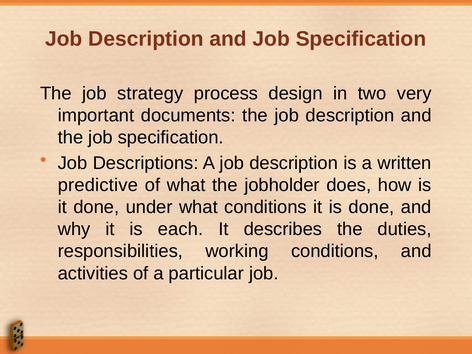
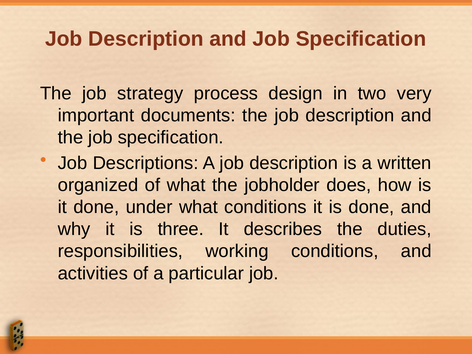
predictive: predictive -> organized
each: each -> three
